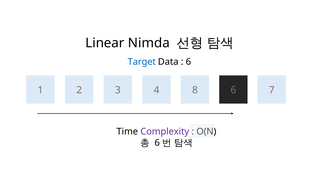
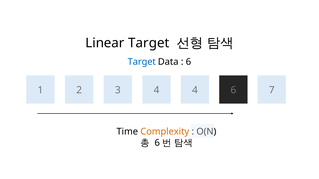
Linear Nimda: Nimda -> Target
4 8: 8 -> 4
Complexity colour: purple -> orange
